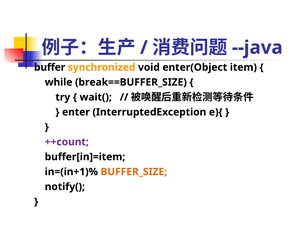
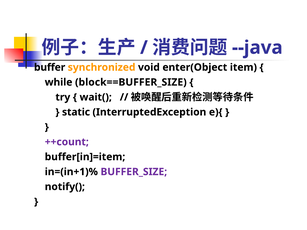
break==BUFFER_SIZE: break==BUFFER_SIZE -> block==BUFFER_SIZE
enter: enter -> static
BUFFER_SIZE colour: orange -> purple
